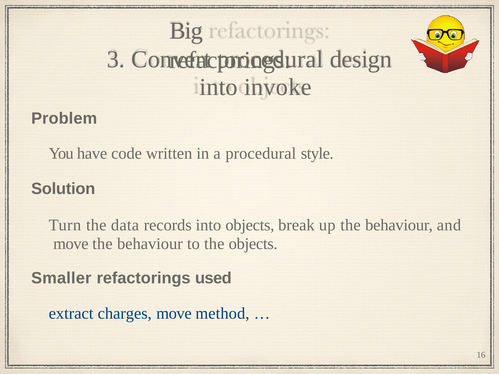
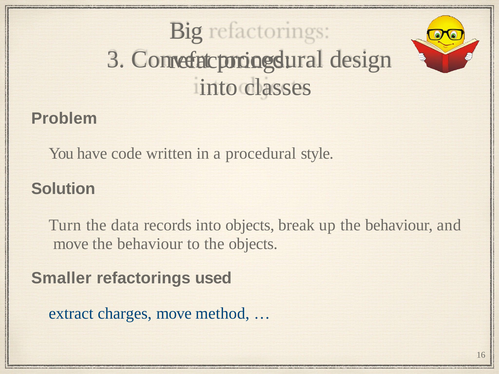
invoke: invoke -> classes
